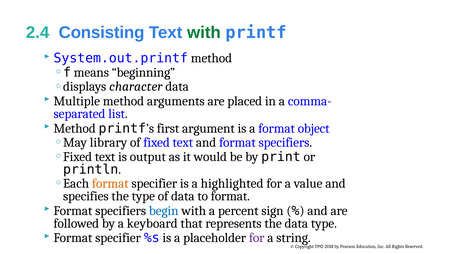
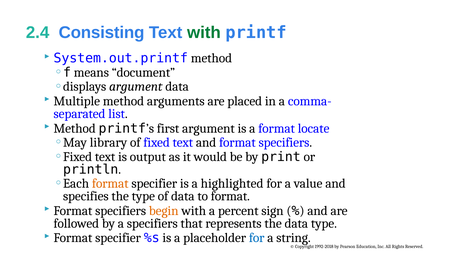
beginning: beginning -> document
character at (136, 87): character -> argument
object: object -> locate
begin colour: blue -> orange
a keyboard: keyboard -> specifiers
for at (257, 238) colour: purple -> blue
